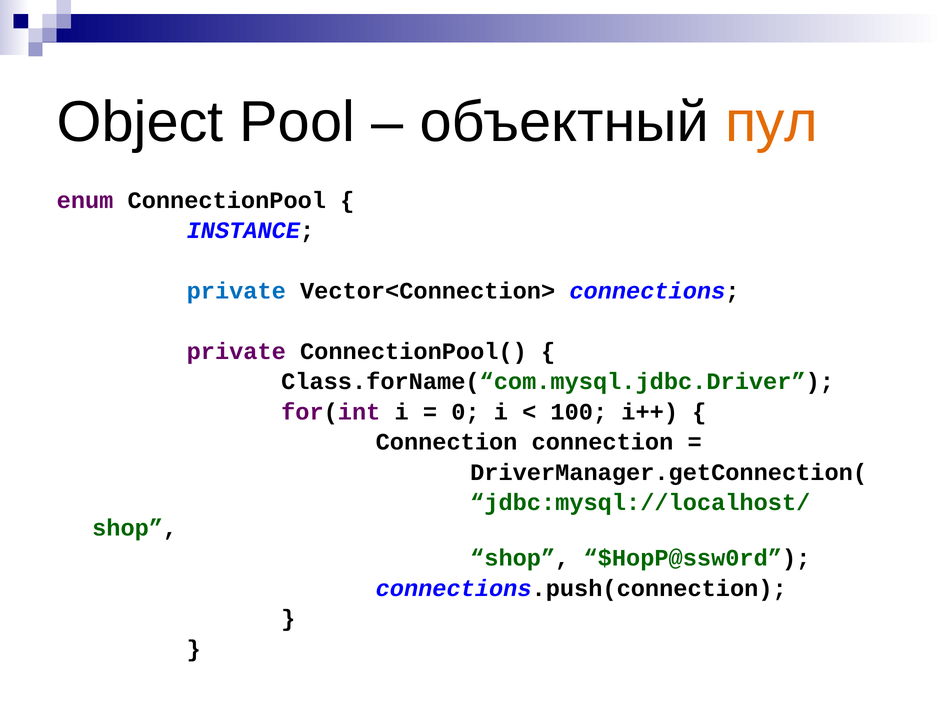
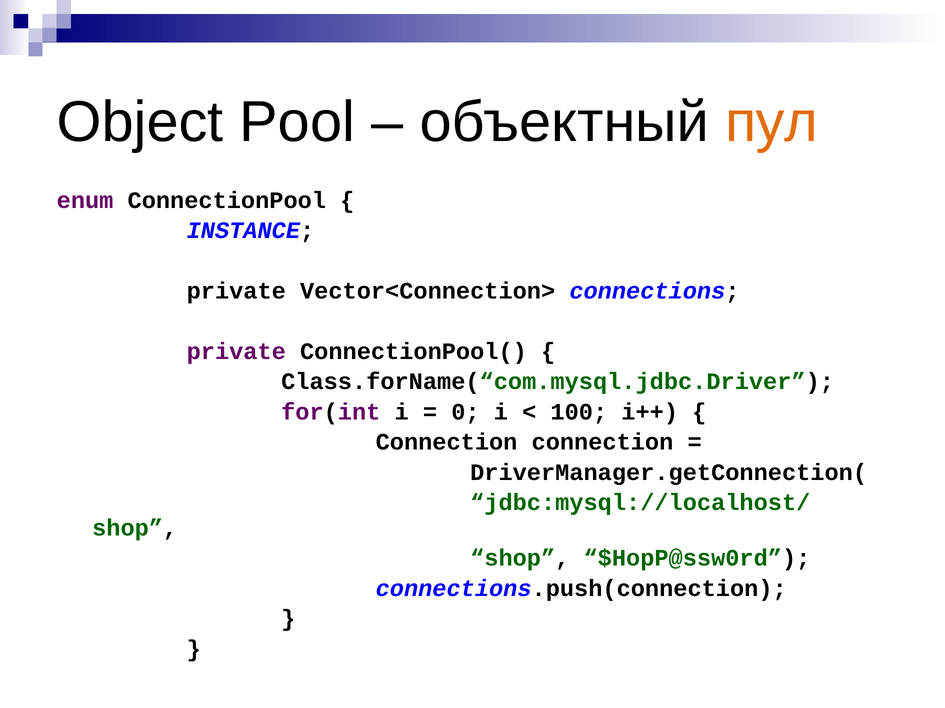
private at (236, 291) colour: blue -> black
